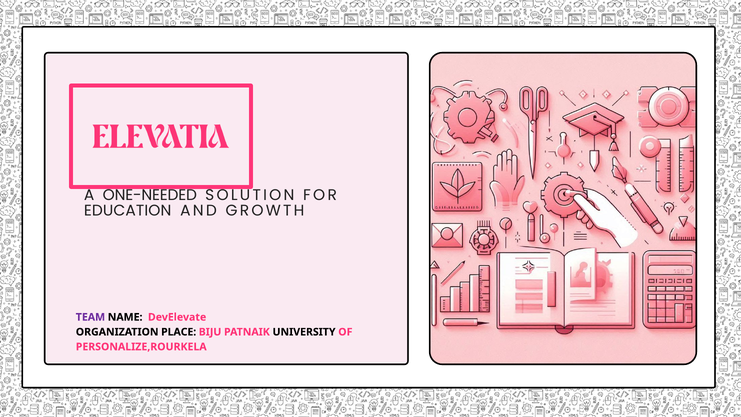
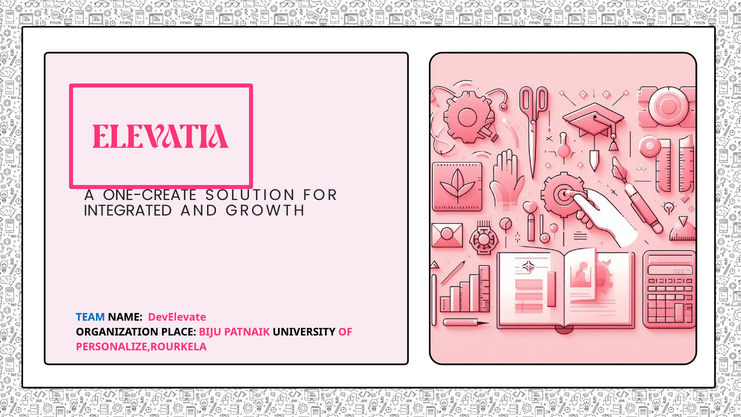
ONE-NEEDED: ONE-NEEDED -> ONE-CREATE
EDUCATION: EDUCATION -> INTEGRATED
TEAM colour: purple -> blue
